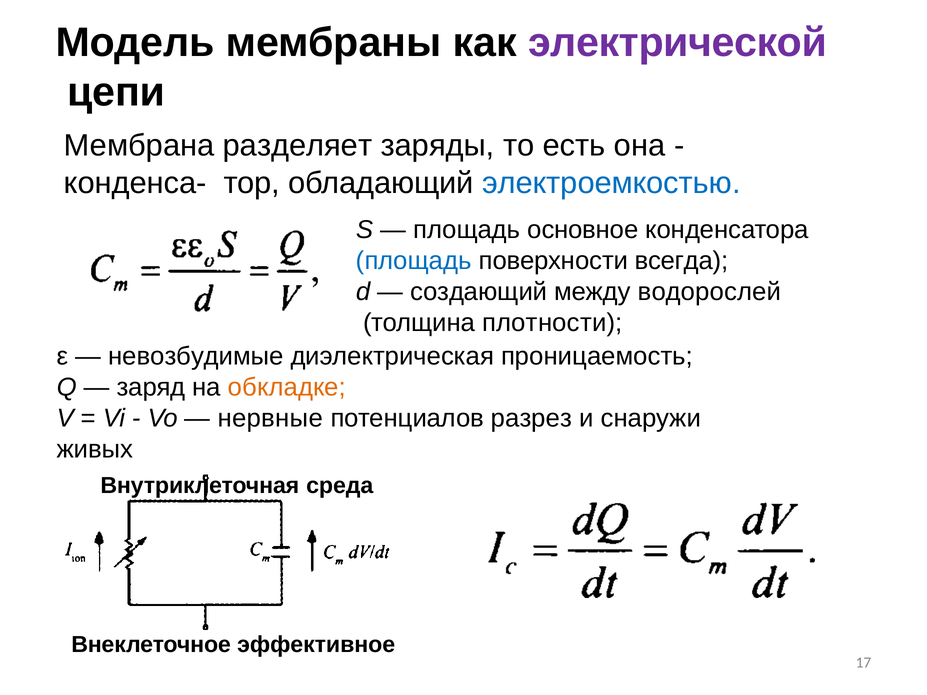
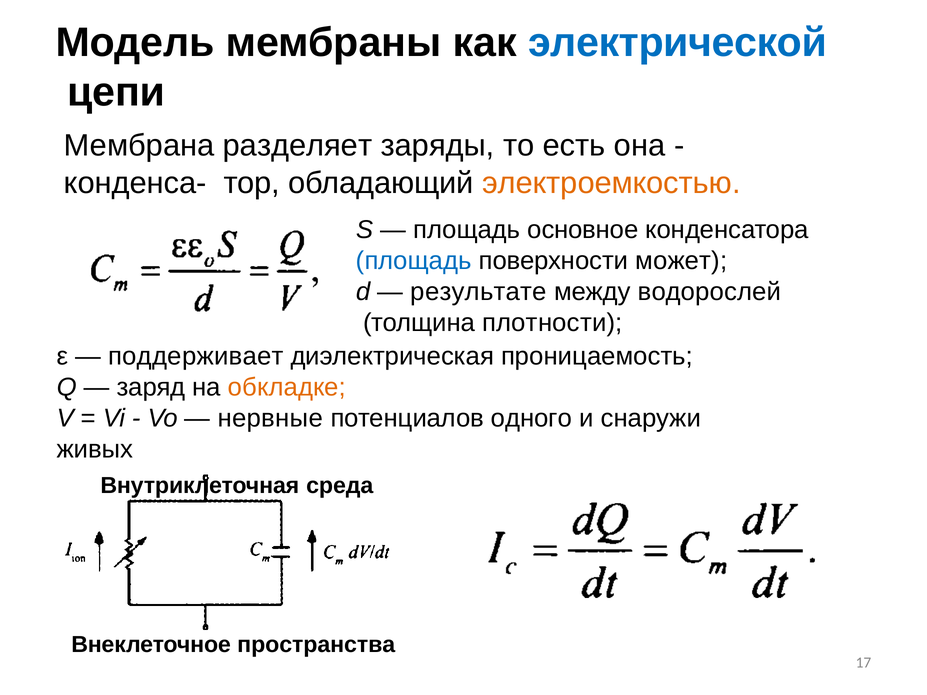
электрической colour: purple -> blue
электроемкостью colour: blue -> orange
всегда: всегда -> может
создающий: создающий -> результате
невозбудимые: невозбудимые -> поддерживает
разрез: разрез -> одного
эффективное: эффективное -> пространства
